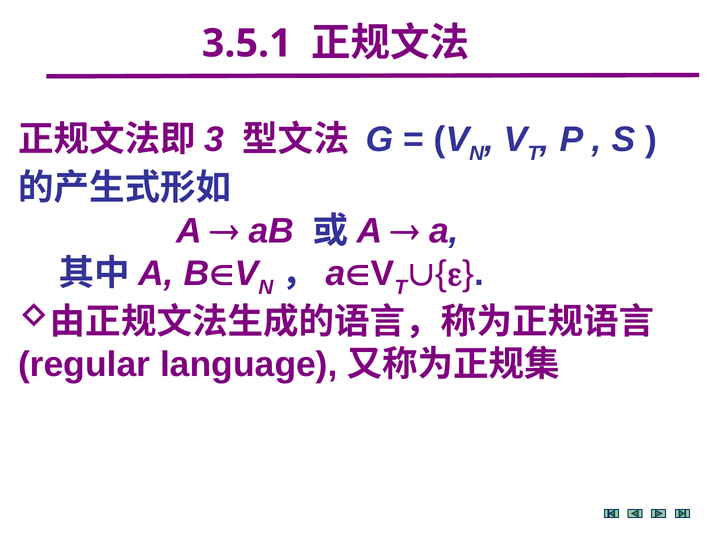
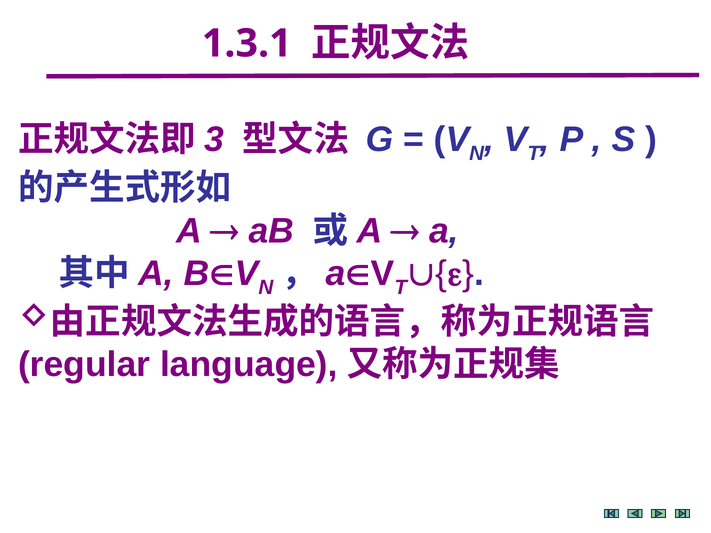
3.5.1: 3.5.1 -> 1.3.1
